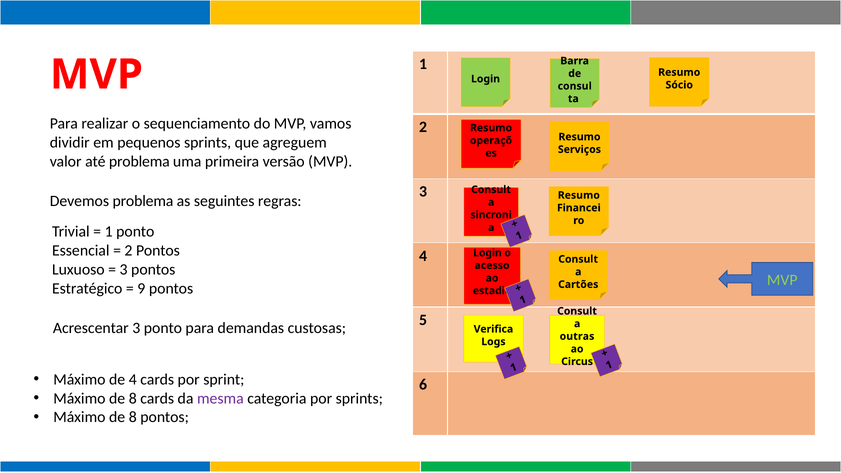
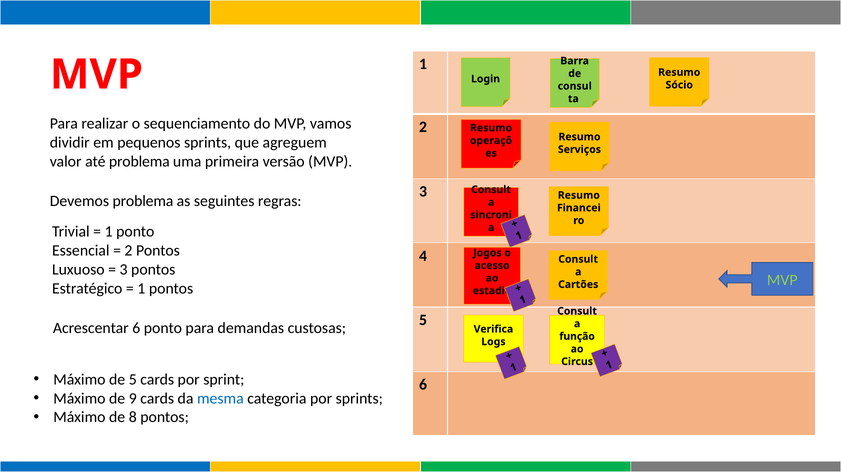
Login at (487, 253): Login -> Jogos
9 at (141, 288): 9 -> 1
Acrescentar 3: 3 -> 6
outras: outras -> função
de 4: 4 -> 5
8 at (133, 398): 8 -> 9
mesma colour: purple -> blue
